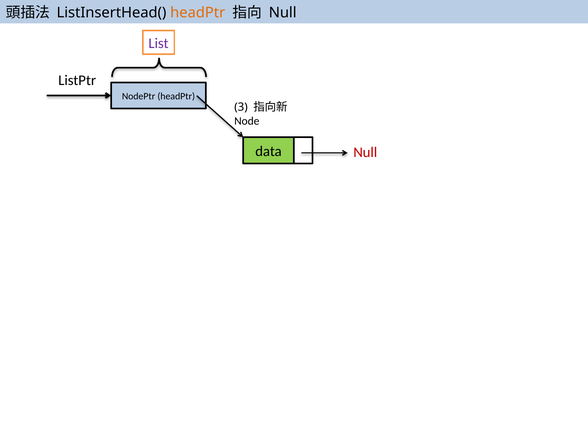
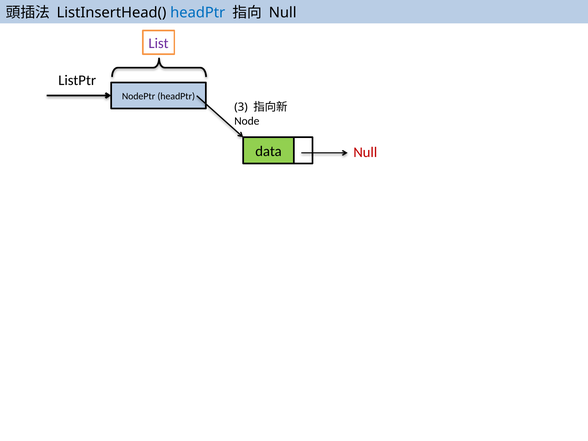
headPtr at (198, 13) colour: orange -> blue
